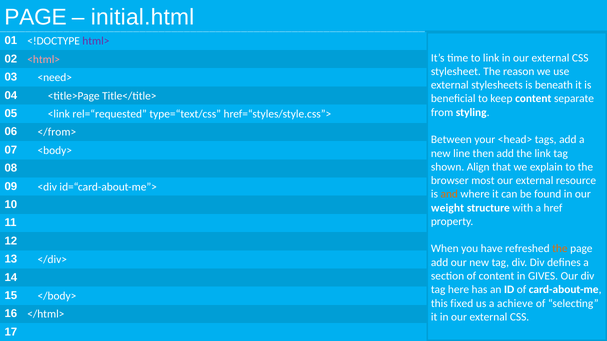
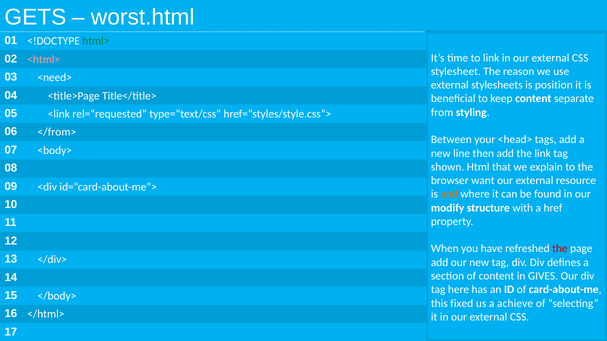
PAGE at (36, 17): PAGE -> GETS
initial.html: initial.html -> worst.html
html> colour: purple -> green
beneath: beneath -> position
Align: Align -> Html
most: most -> want
weight: weight -> modify
the at (560, 249) colour: orange -> red
